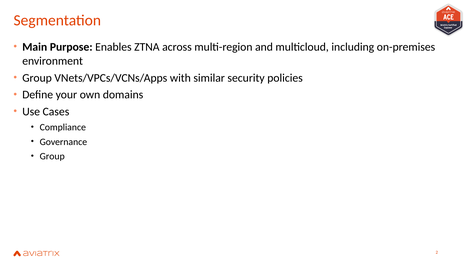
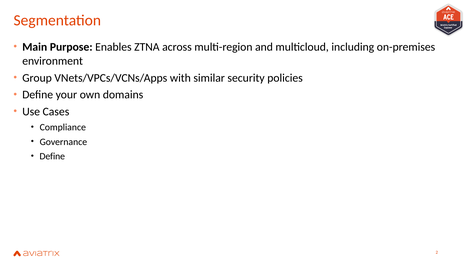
Group at (52, 156): Group -> Define
